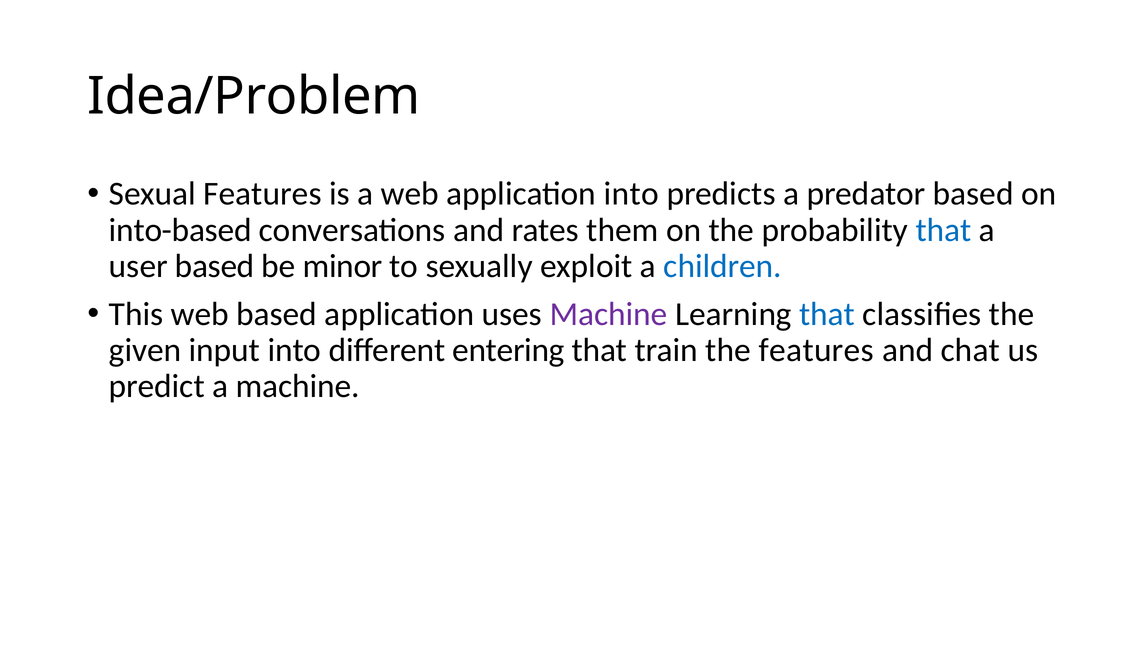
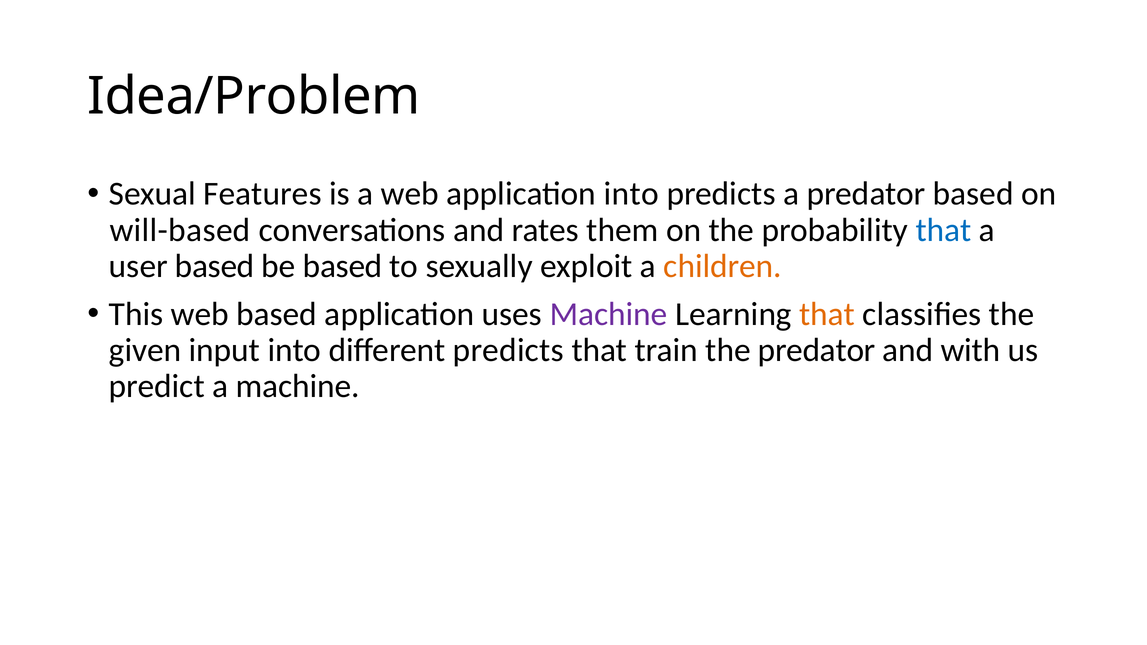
into-based: into-based -> will-based
be minor: minor -> based
children colour: blue -> orange
that at (827, 314) colour: blue -> orange
different entering: entering -> predicts
the features: features -> predator
chat: chat -> with
